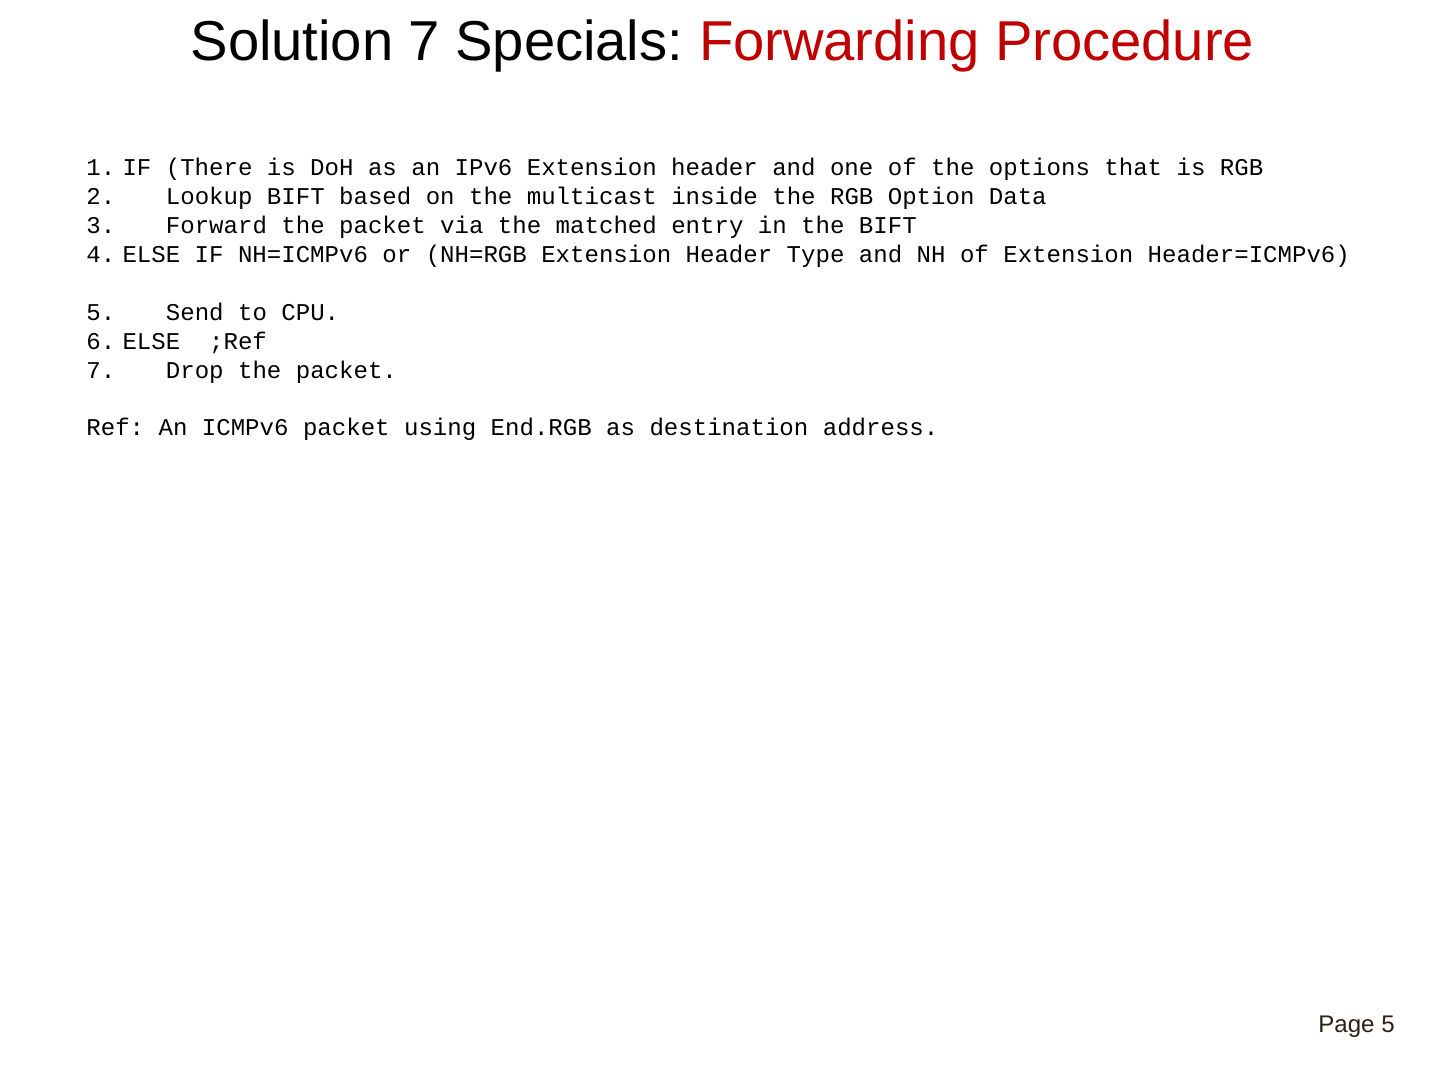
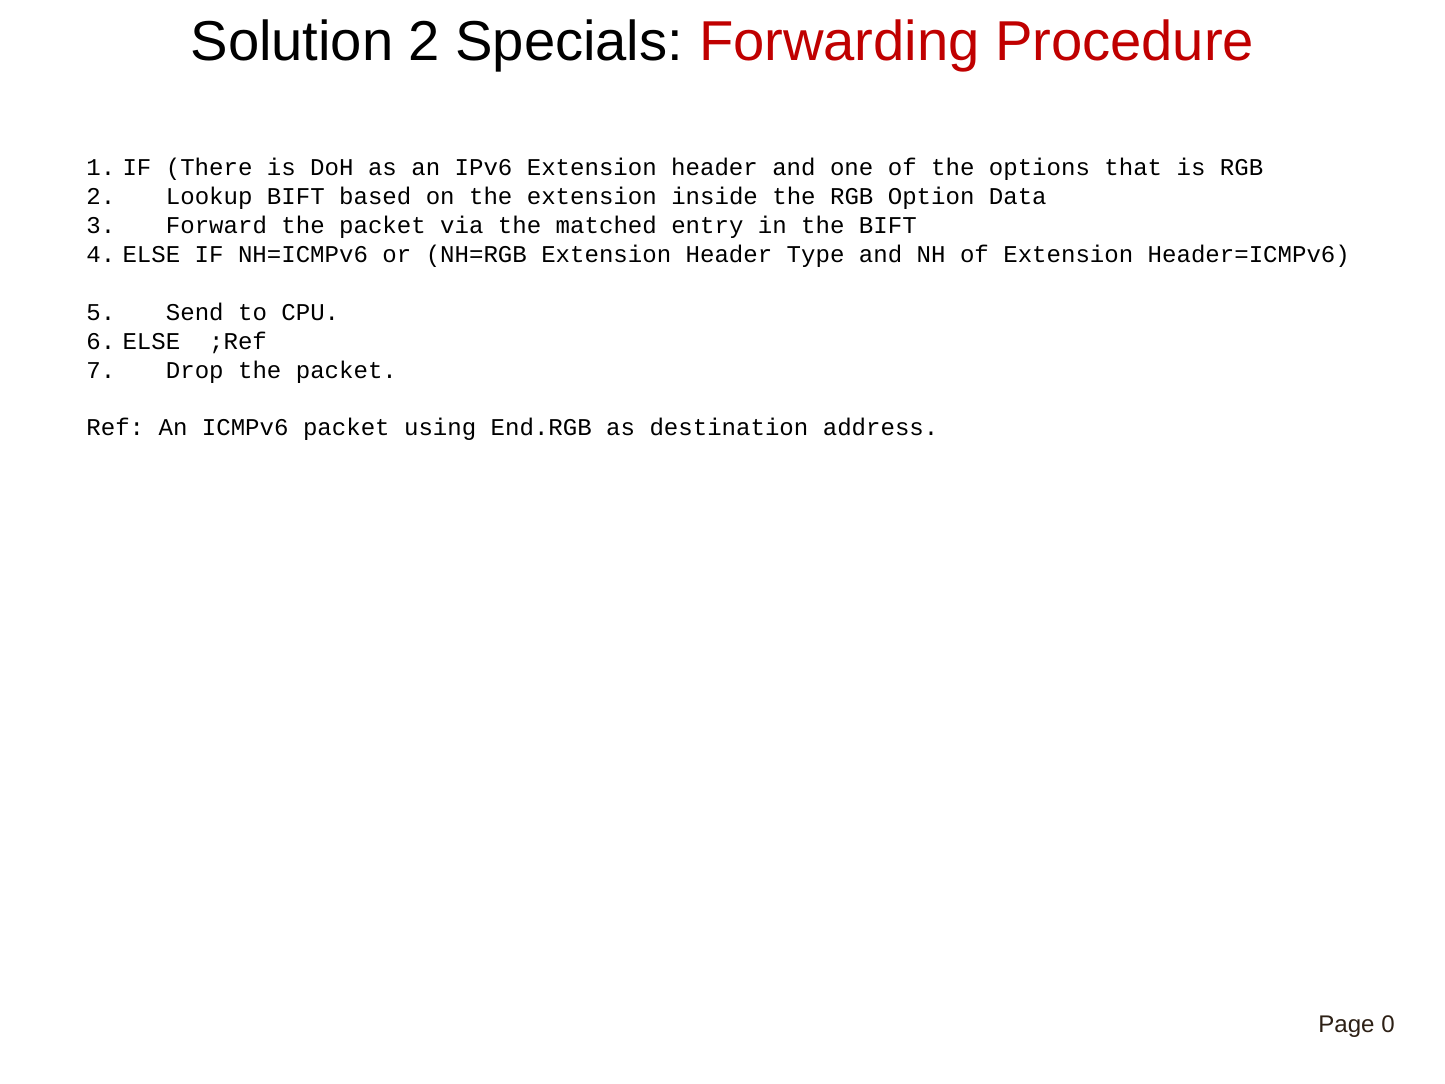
Solution 7: 7 -> 2
the multicast: multicast -> extension
Page 5: 5 -> 0
